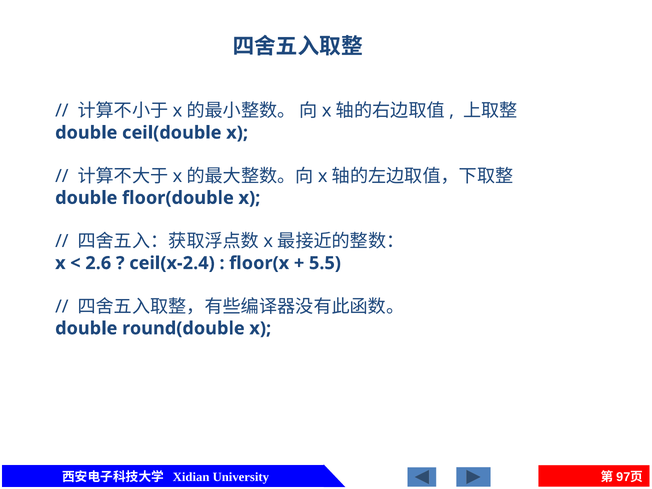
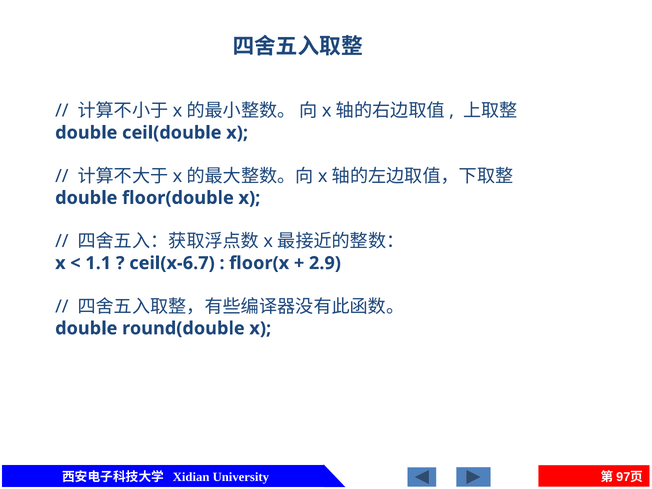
2.6: 2.6 -> 1.1
ceil(x-2.4: ceil(x-2.4 -> ceil(x-6.7
5.5: 5.5 -> 2.9
